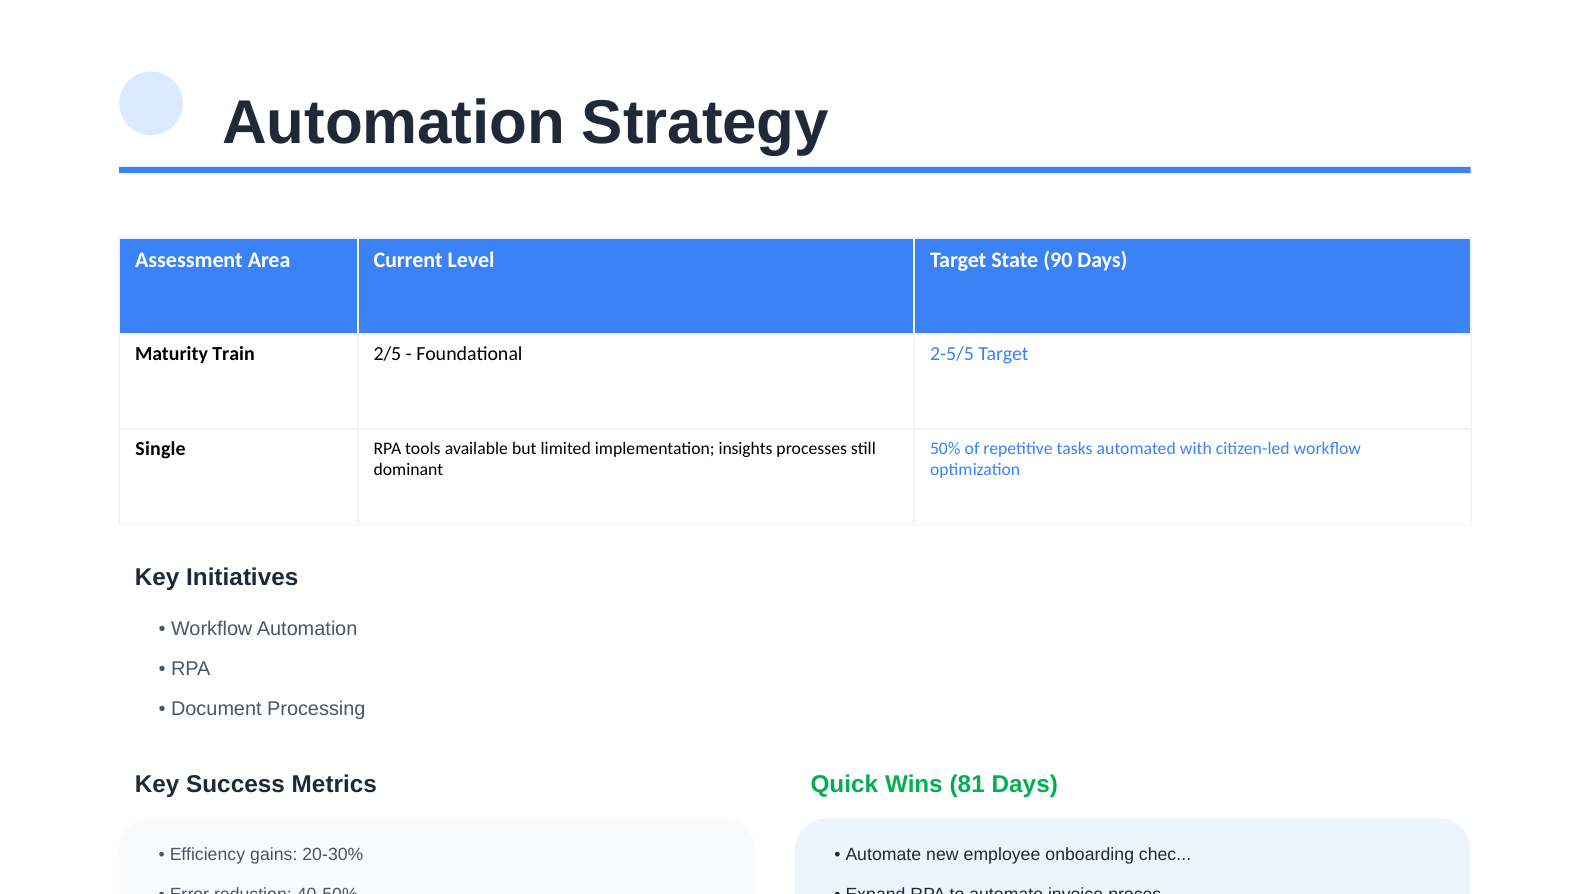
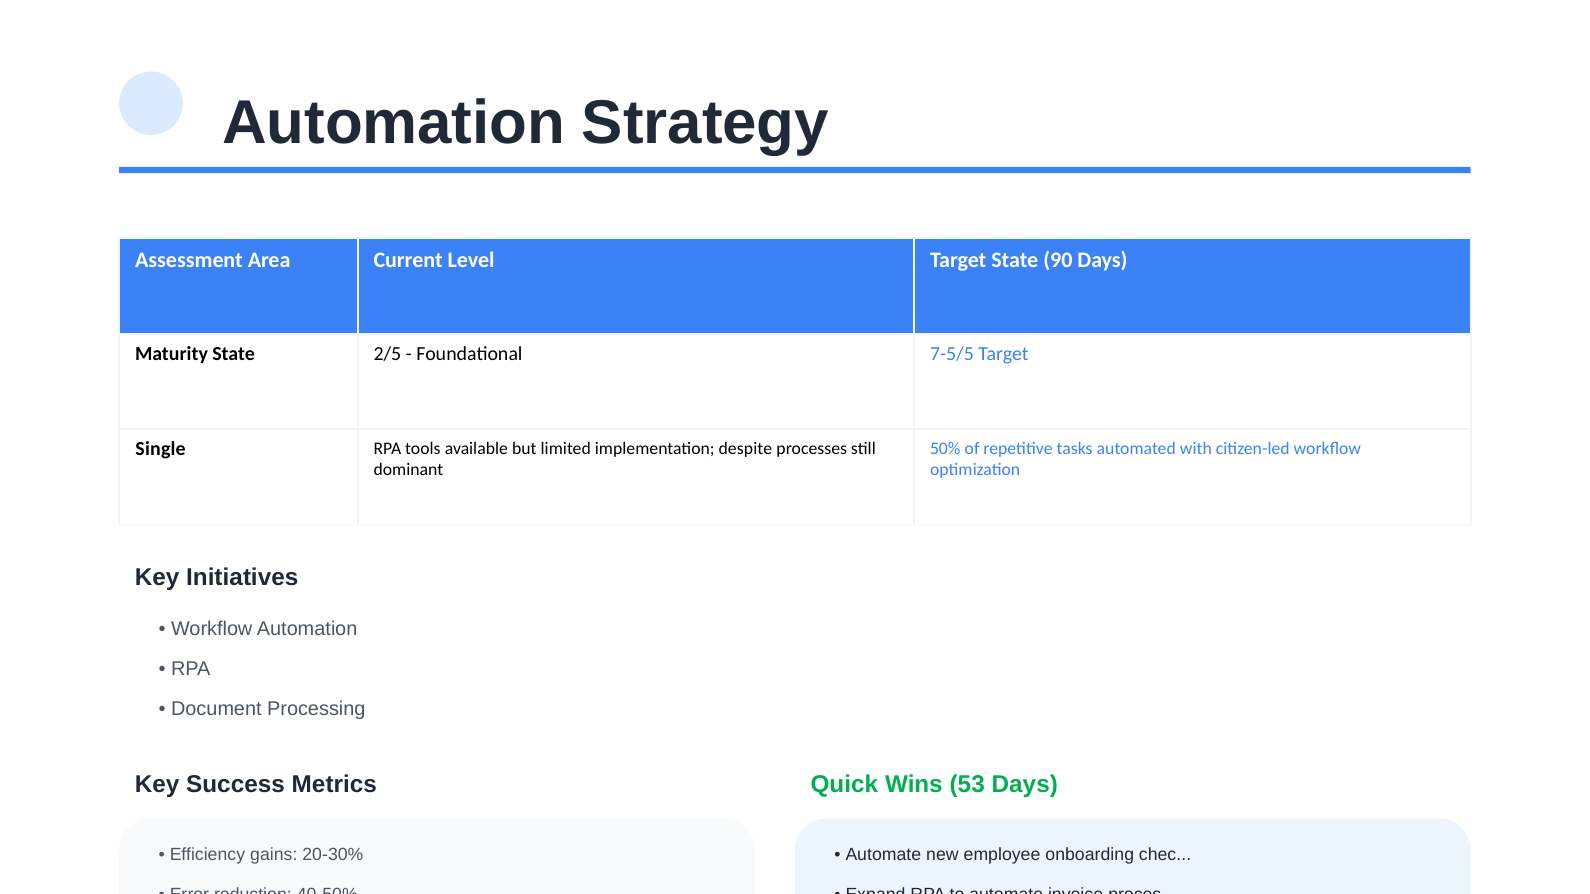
Maturity Train: Train -> State
2-5/5: 2-5/5 -> 7-5/5
insights: insights -> despite
81: 81 -> 53
